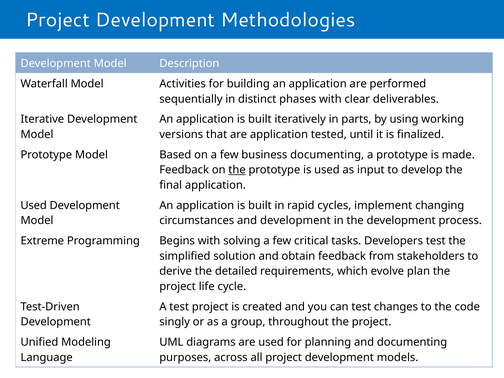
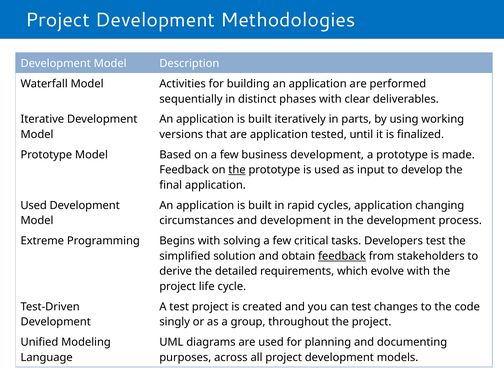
business documenting: documenting -> development
cycles implement: implement -> application
feedback at (342, 256) underline: none -> present
evolve plan: plan -> with
